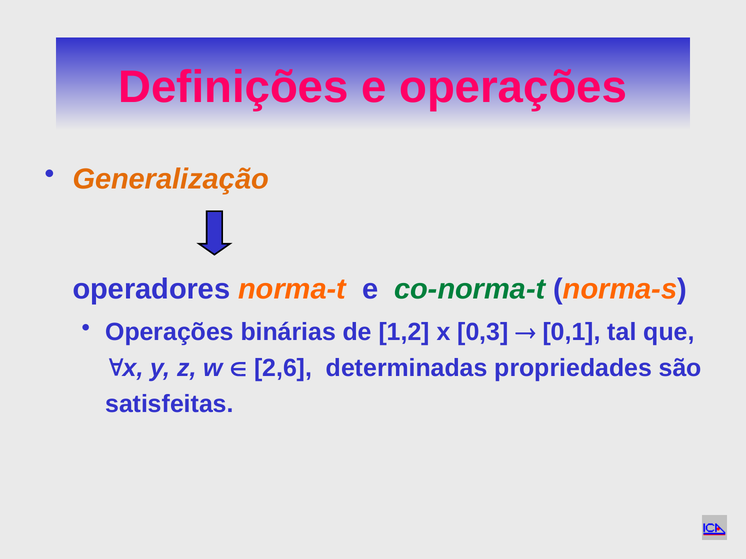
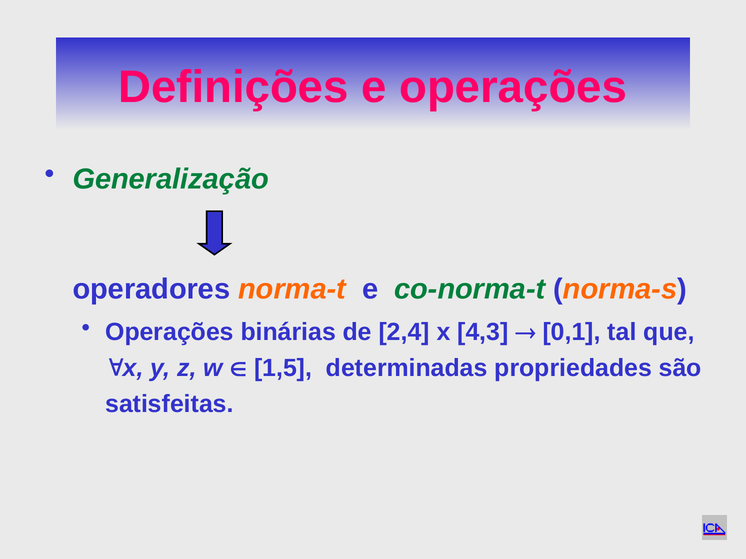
Generalização colour: orange -> green
1,2: 1,2 -> 2,4
0,3: 0,3 -> 4,3
2,6: 2,6 -> 1,5
